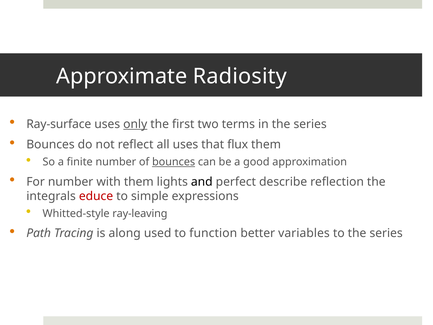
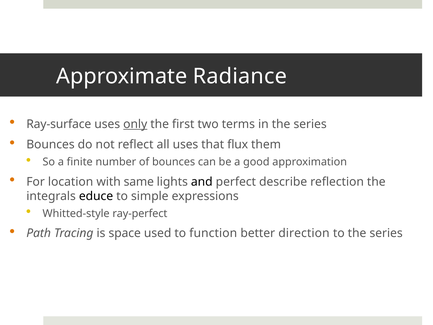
Radiosity: Radiosity -> Radiance
bounces at (174, 162) underline: present -> none
For number: number -> location
with them: them -> same
educe colour: red -> black
ray-leaving: ray-leaving -> ray-perfect
along: along -> space
variables: variables -> direction
